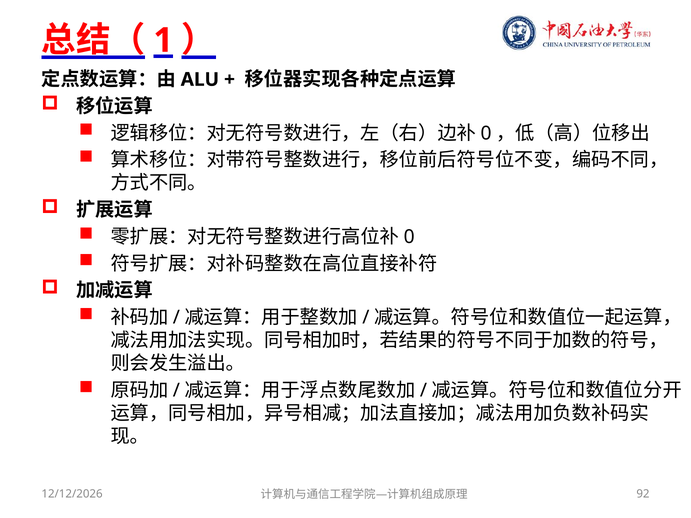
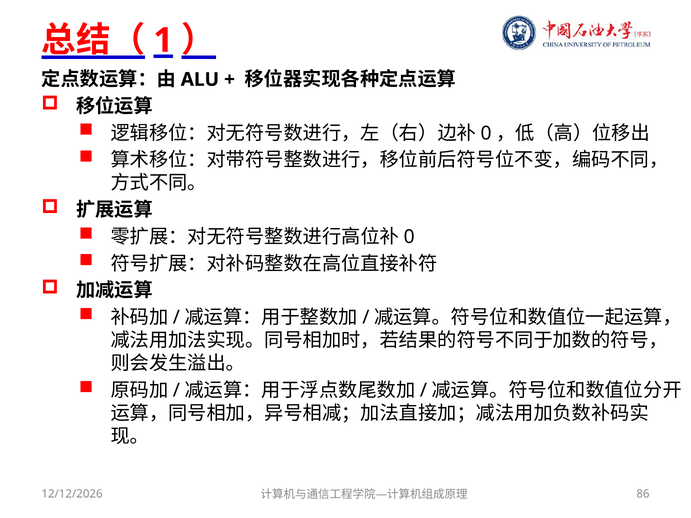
92: 92 -> 86
